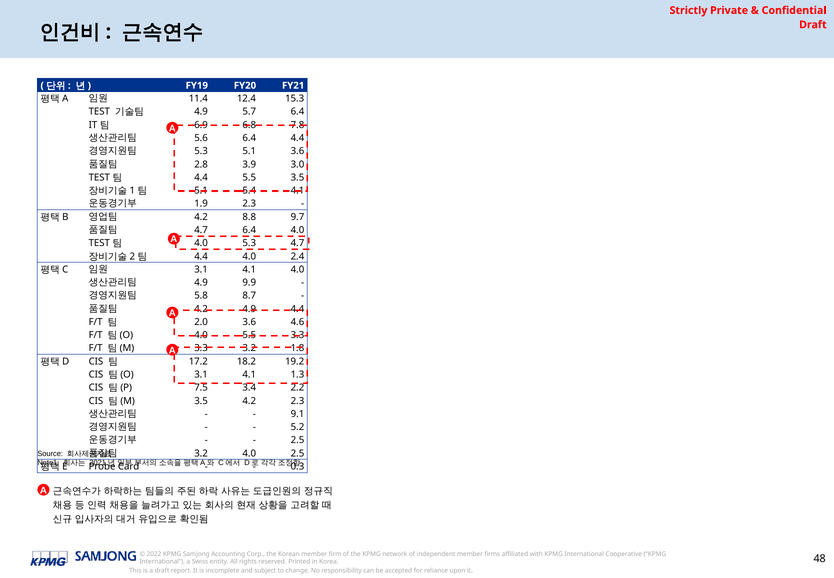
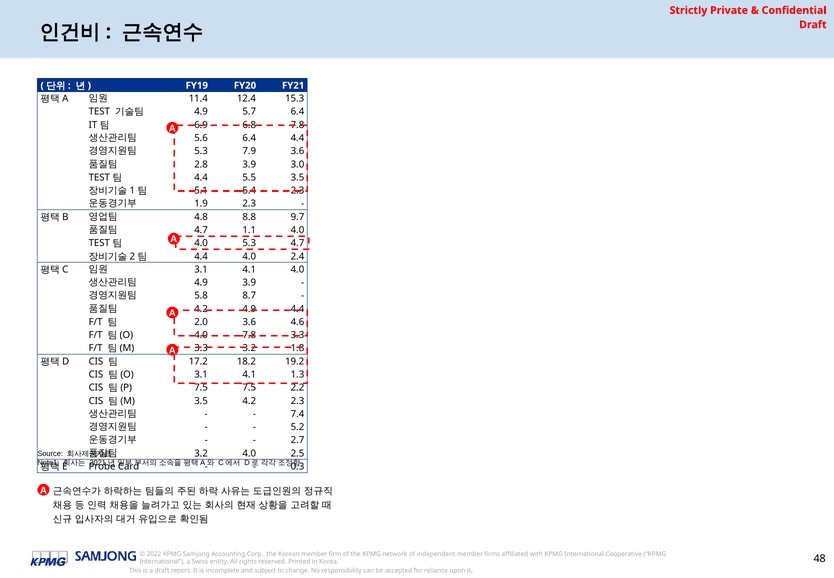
5.3 5.1: 5.1 -> 7.9
5.4 4.1: 4.1 -> 2.3
4.2 at (201, 217): 4.2 -> 4.8
4.7 6.4: 6.4 -> 1.1
4.9 9.9: 9.9 -> 3.9
4.0 5.5: 5.5 -> 7.8
7.5 3.4: 3.4 -> 7.5
9.1: 9.1 -> 7.4
2.5 at (297, 440): 2.5 -> 2.7
